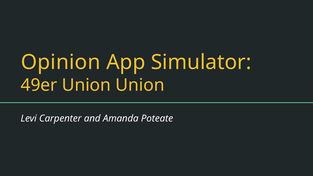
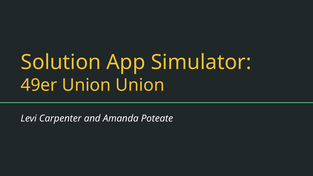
Opinion: Opinion -> Solution
